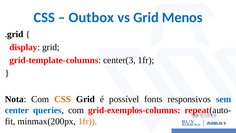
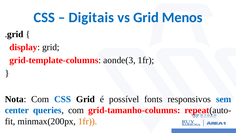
Outbox: Outbox -> Digitais
center(3: center(3 -> aonde(3
CSS at (63, 99) colour: orange -> blue
grid-exemplos-columns: grid-exemplos-columns -> grid-tamanho-columns
